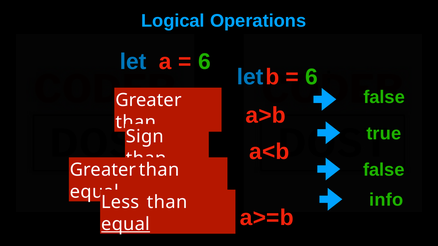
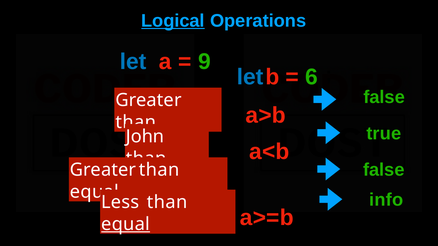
Logical underline: none -> present
6 at (205, 62): 6 -> 9
Sign: Sign -> John
